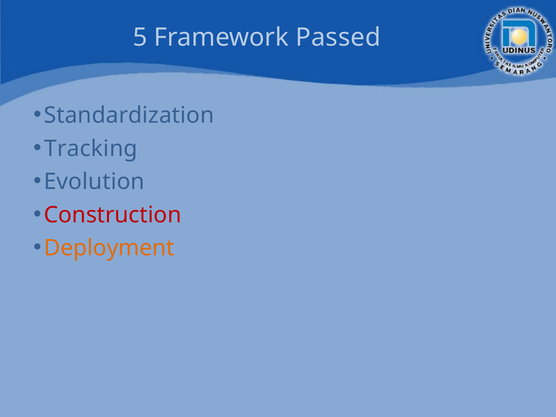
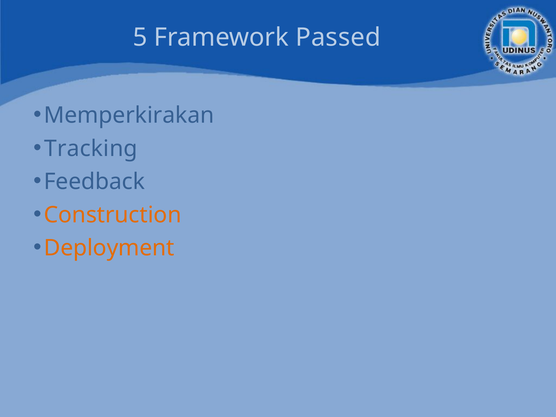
Standardization: Standardization -> Memperkirakan
Evolution: Evolution -> Feedback
Construction colour: red -> orange
